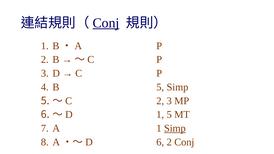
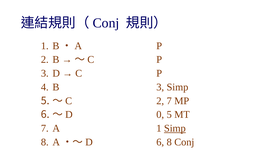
Conj at (106, 23) underline: present -> none
5 at (160, 87): 5 -> 3
2 3: 3 -> 7
1 at (160, 115): 1 -> 0
6 2: 2 -> 8
